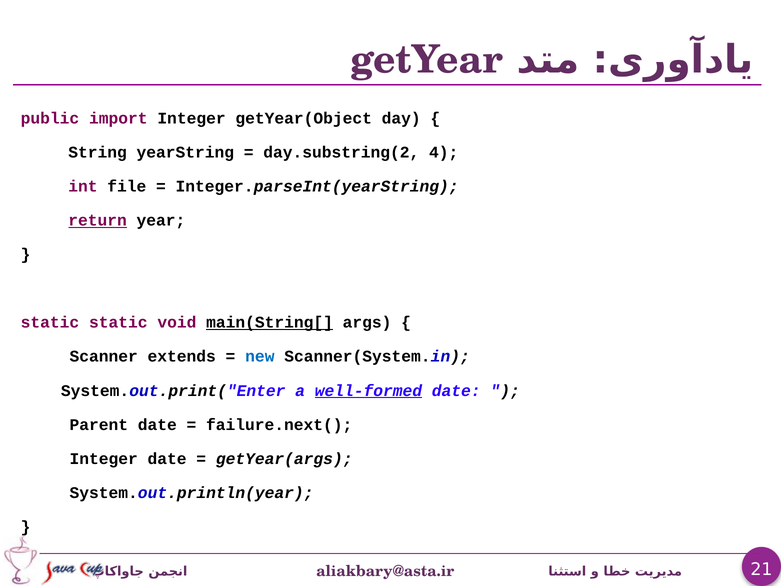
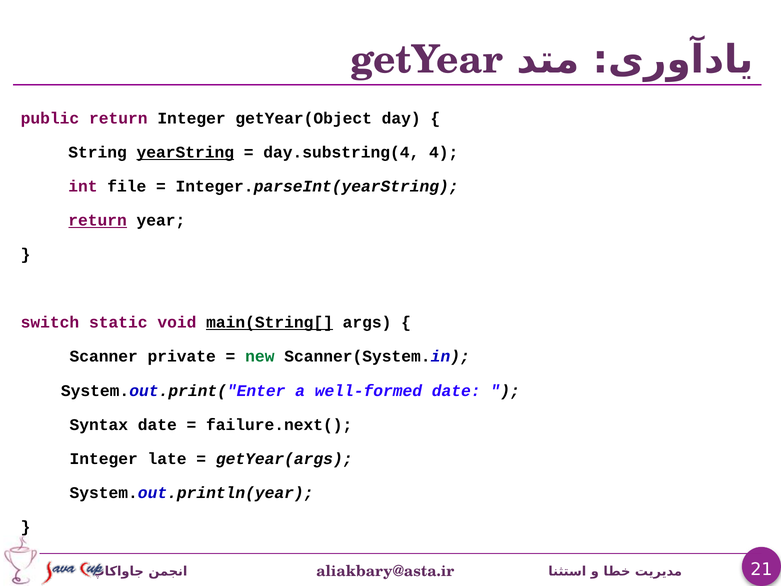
public import: import -> return
yearString underline: none -> present
day.substring(2: day.substring(2 -> day.substring(4
static at (50, 322): static -> switch
extends: extends -> private
new colour: blue -> green
well-formed underline: present -> none
Parent: Parent -> Syntax
Integer date: date -> late
